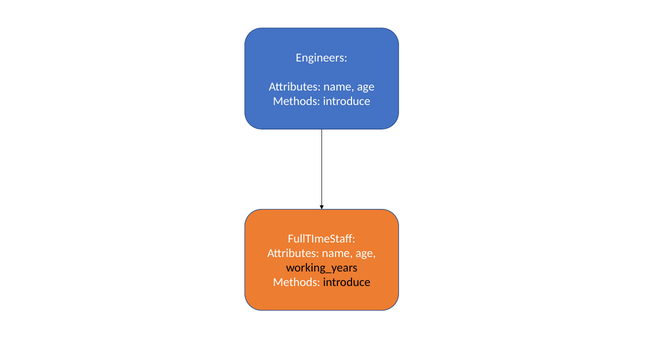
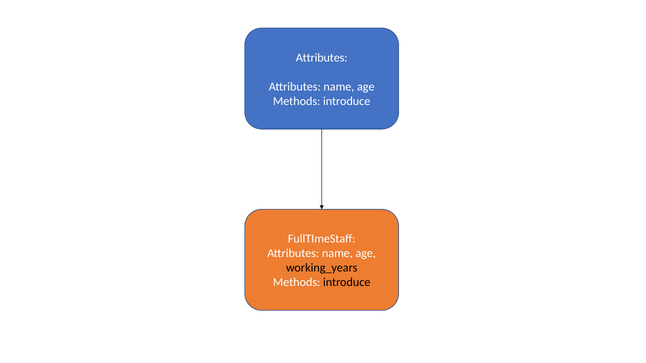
Engineers at (322, 58): Engineers -> Attributes
